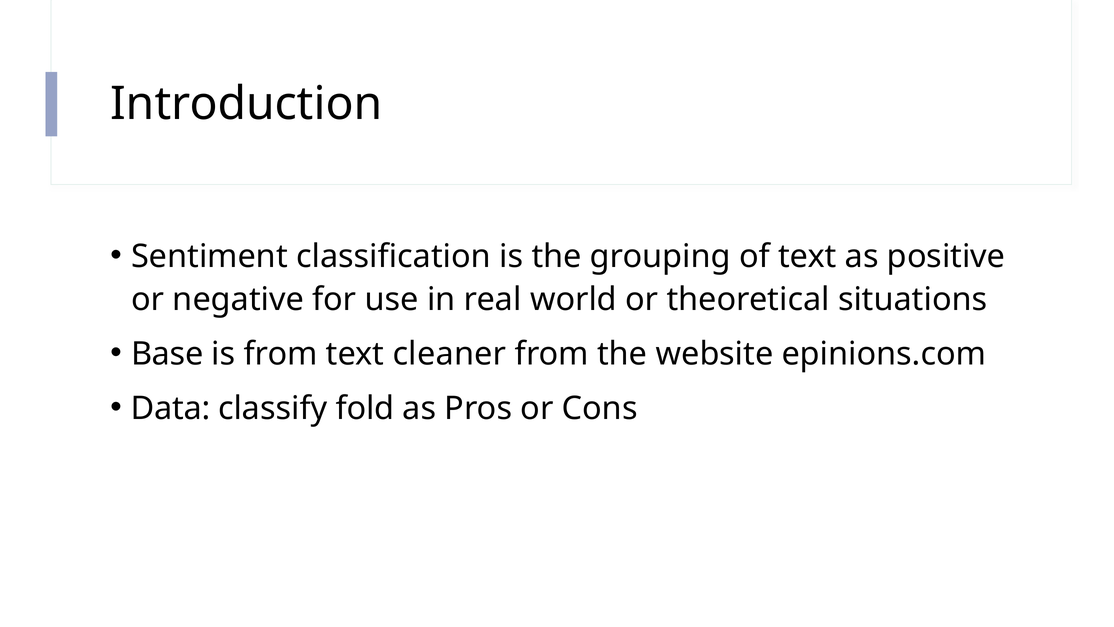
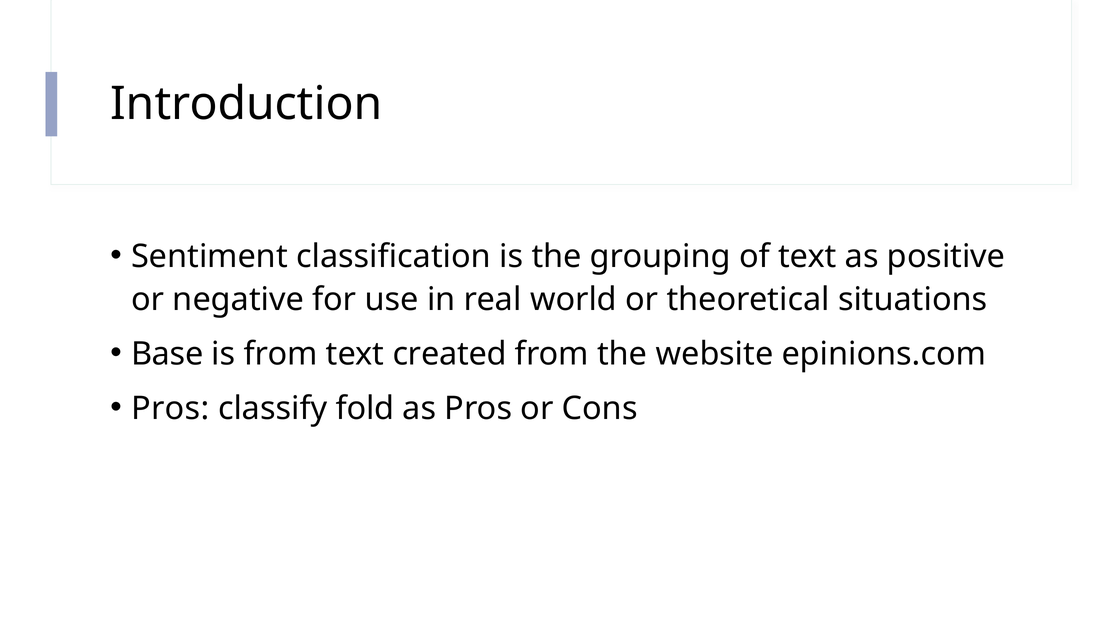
cleaner: cleaner -> created
Data at (171, 408): Data -> Pros
